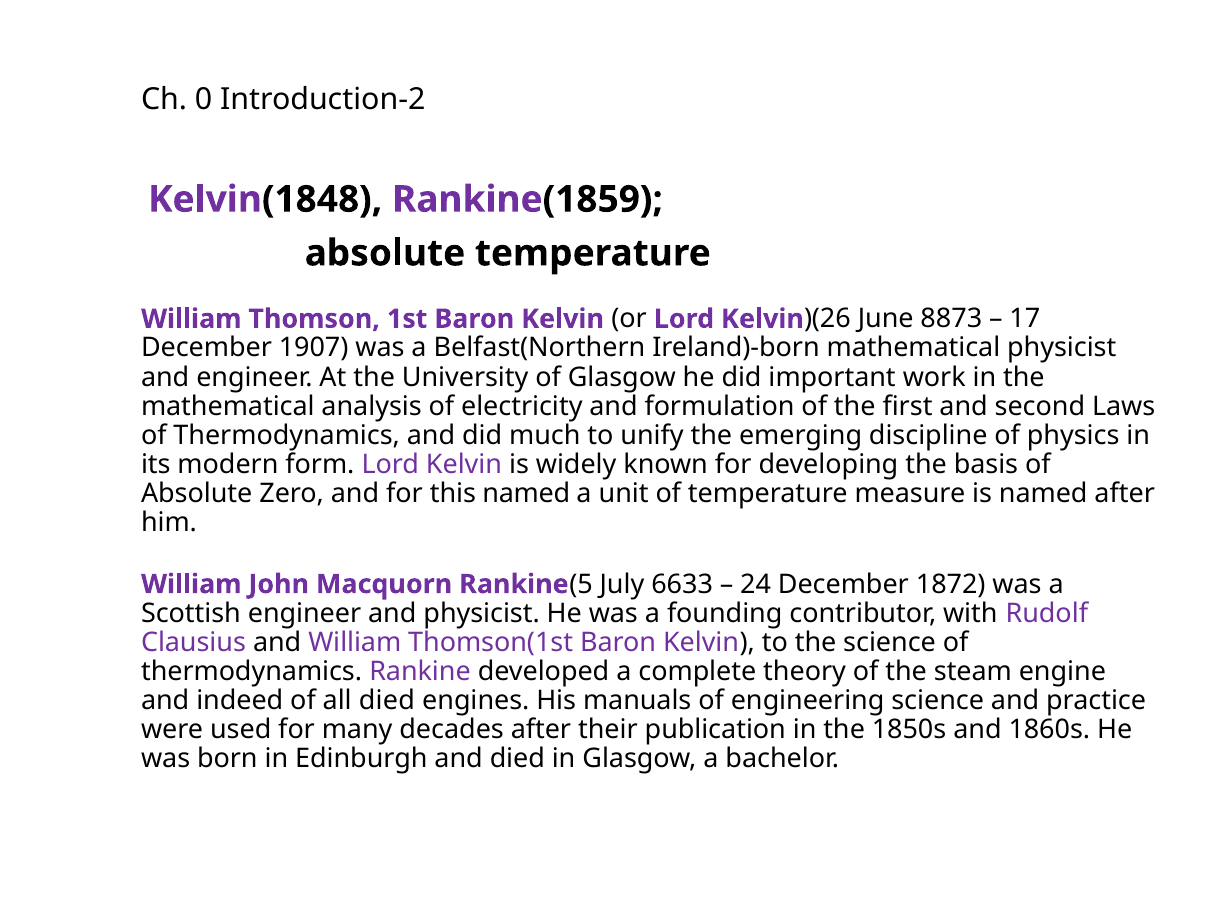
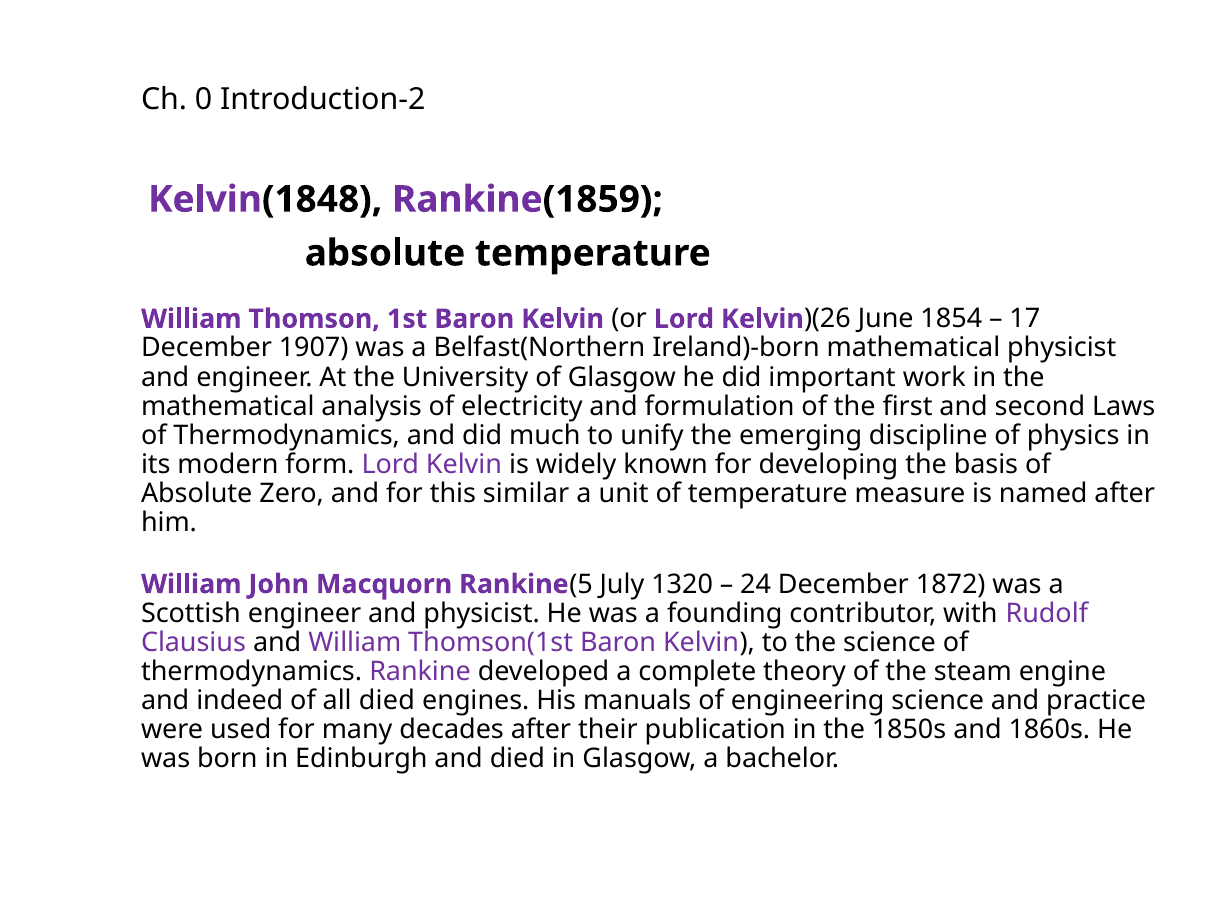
8873: 8873 -> 1854
this named: named -> similar
6633: 6633 -> 1320
